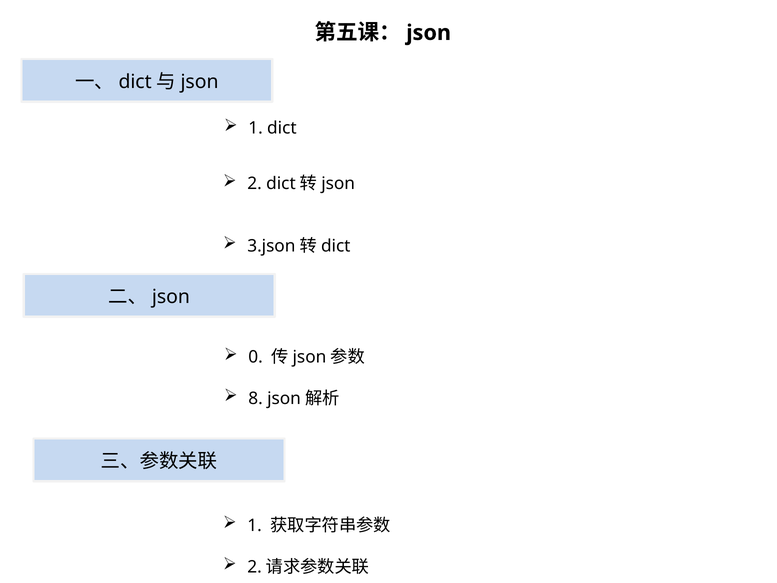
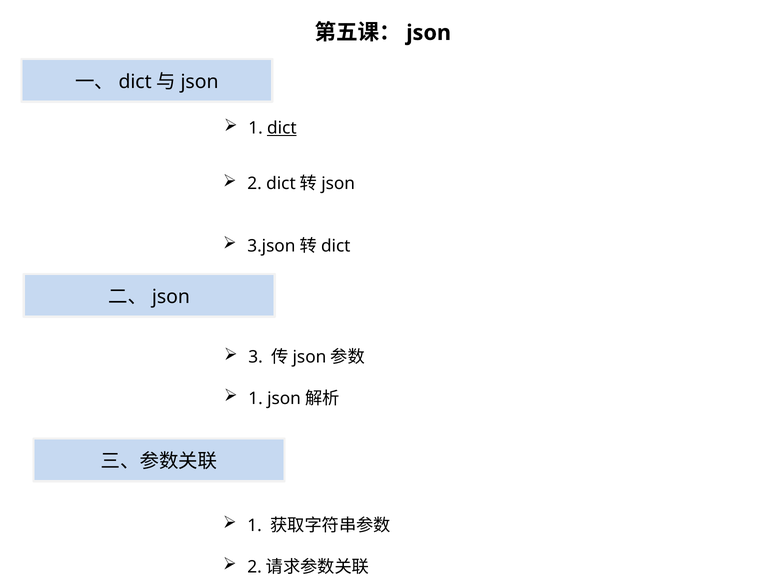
dict underline: none -> present
0: 0 -> 3
8 at (256, 398): 8 -> 1
